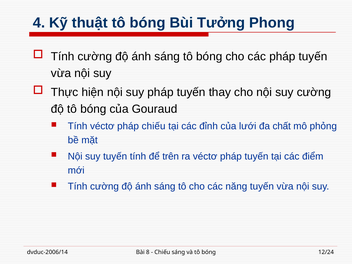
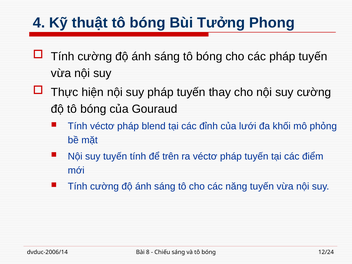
pháp chiếu: chiếu -> blend
chất: chất -> khối
